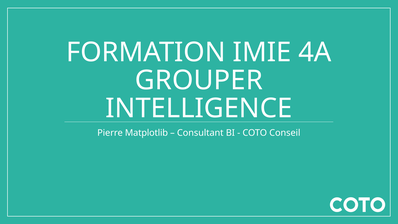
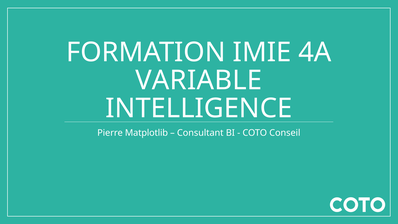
GROUPER: GROUPER -> VARIABLE
